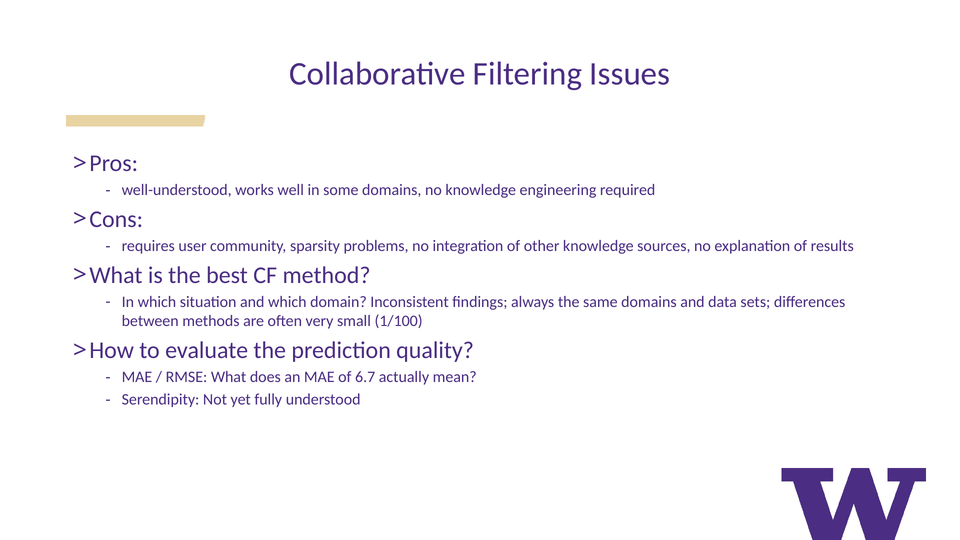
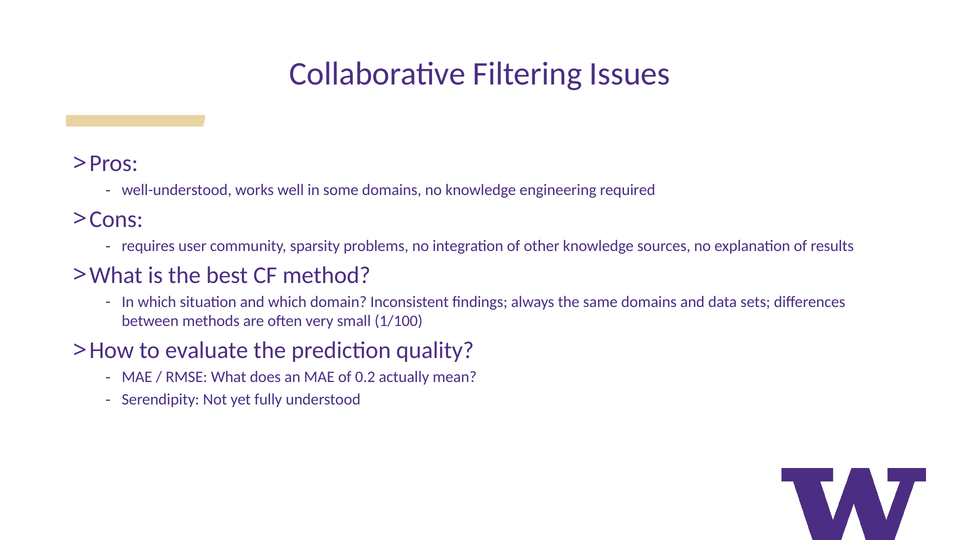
6.7: 6.7 -> 0.2
